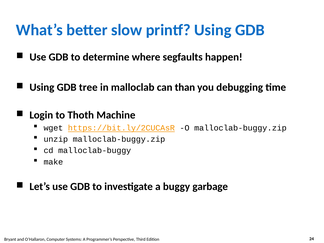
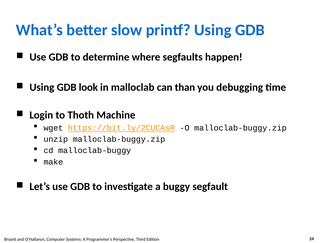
tree: tree -> look
garbage: garbage -> segfault
